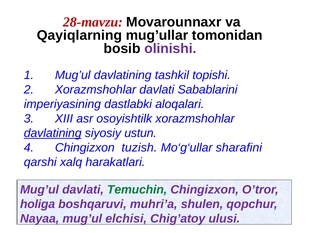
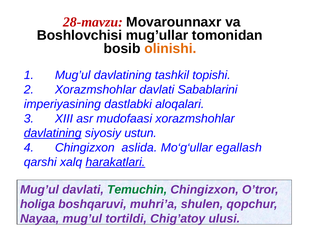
Qayiqlarning: Qayiqlarning -> Boshlovchisi
olinishi colour: purple -> orange
osoyishtilk: osoyishtilk -> mudofaasi
tuzish: tuzish -> aslida
sharafini: sharafini -> egallash
harakatlari underline: none -> present
elchisi: elchisi -> tortildi
